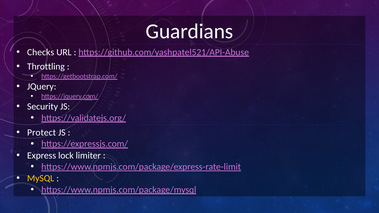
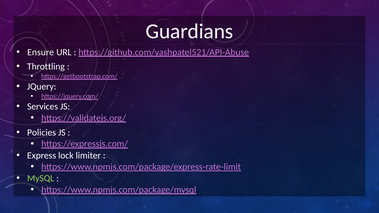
Checks: Checks -> Ensure
Security: Security -> Services
Protect: Protect -> Policies
MySQL colour: yellow -> light green
